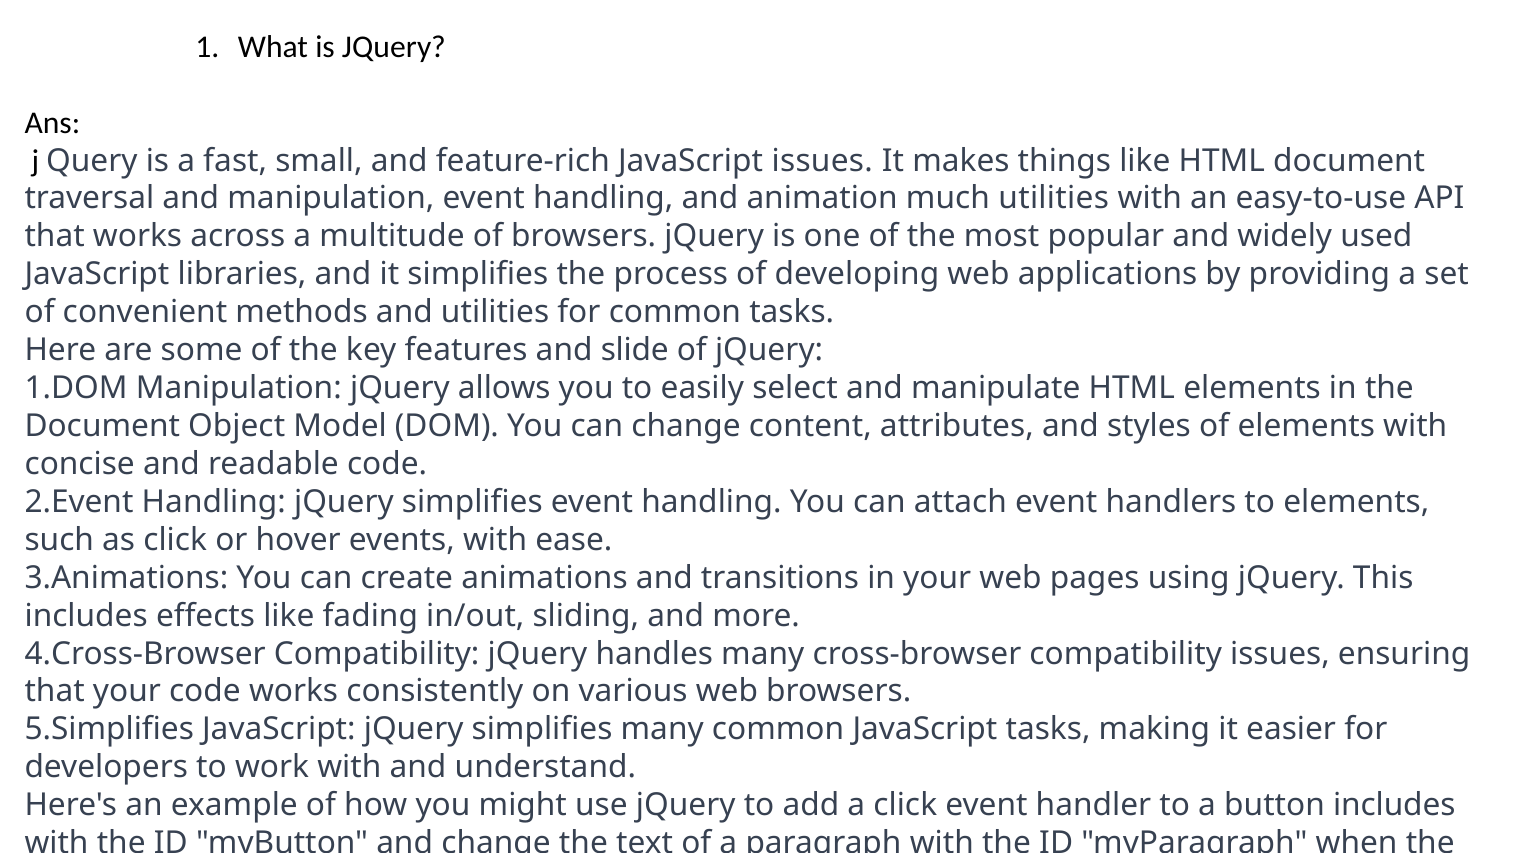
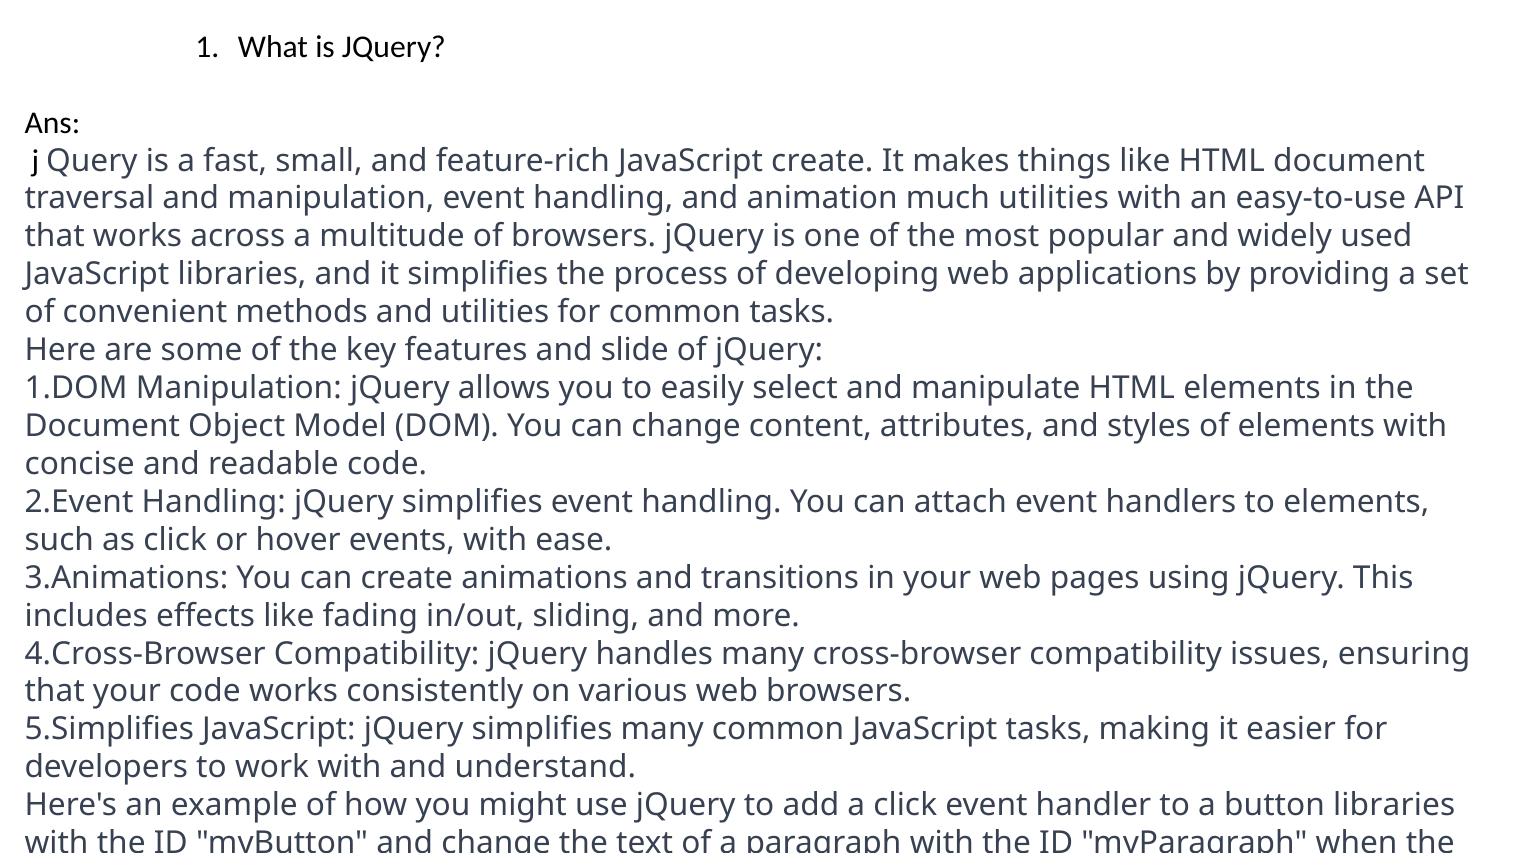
JavaScript issues: issues -> create
button includes: includes -> libraries
